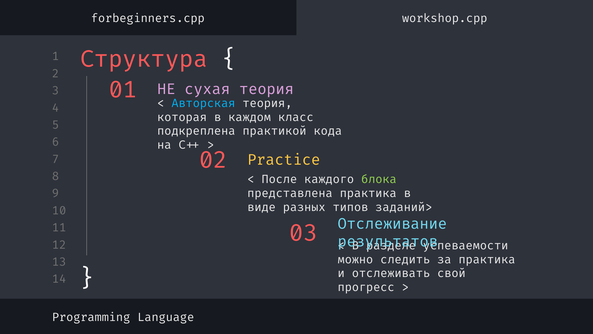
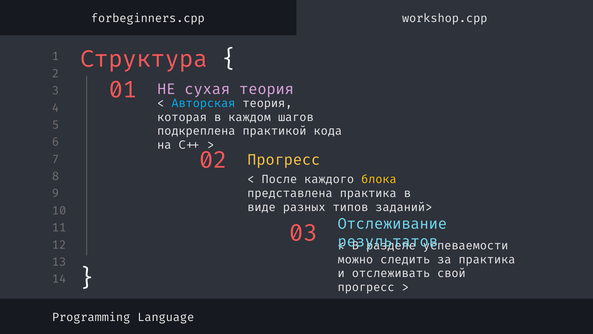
класс: класс -> шагов
Practice at (284, 160): Practice -> Прогресс
блока colour: light green -> yellow
